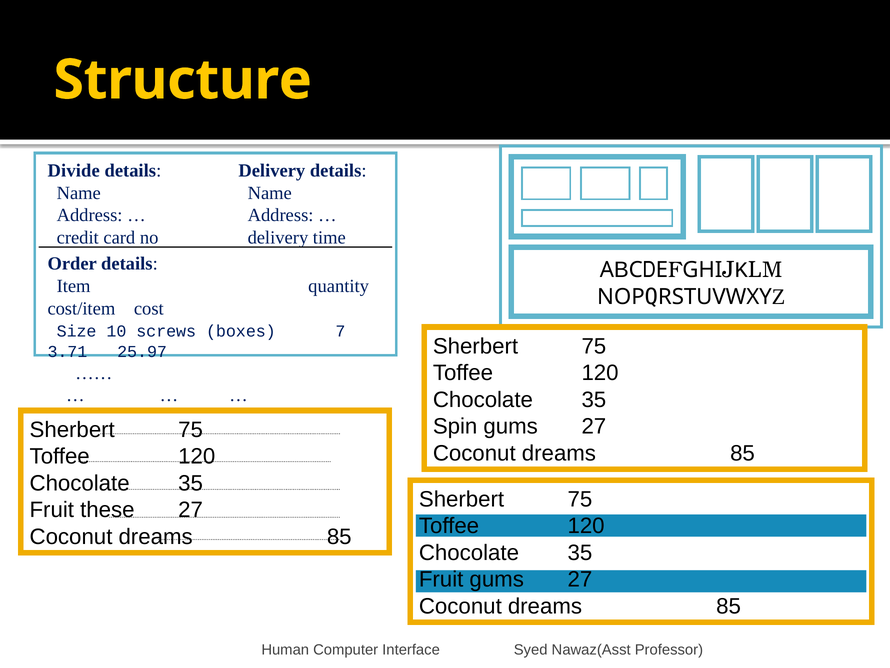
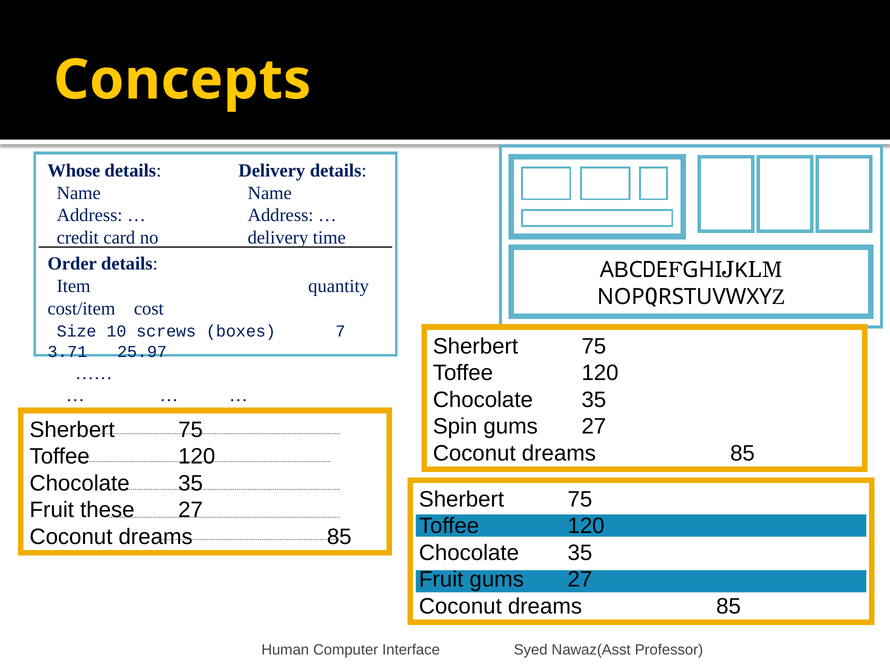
Structure: Structure -> Concepts
Divide: Divide -> Whose
